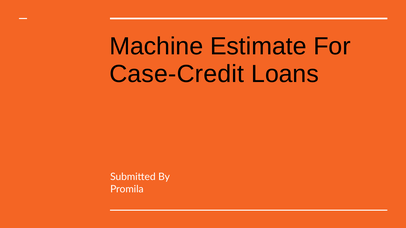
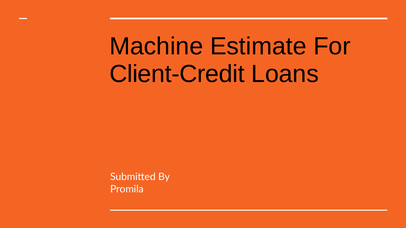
Case-Credit: Case-Credit -> Client-Credit
